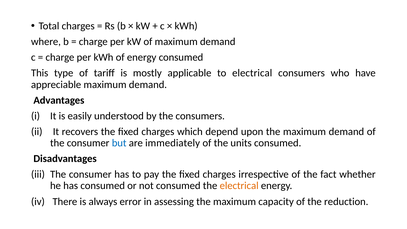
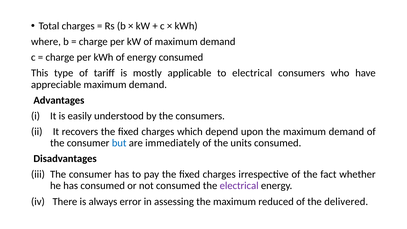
electrical at (239, 186) colour: orange -> purple
capacity: capacity -> reduced
reduction: reduction -> delivered
